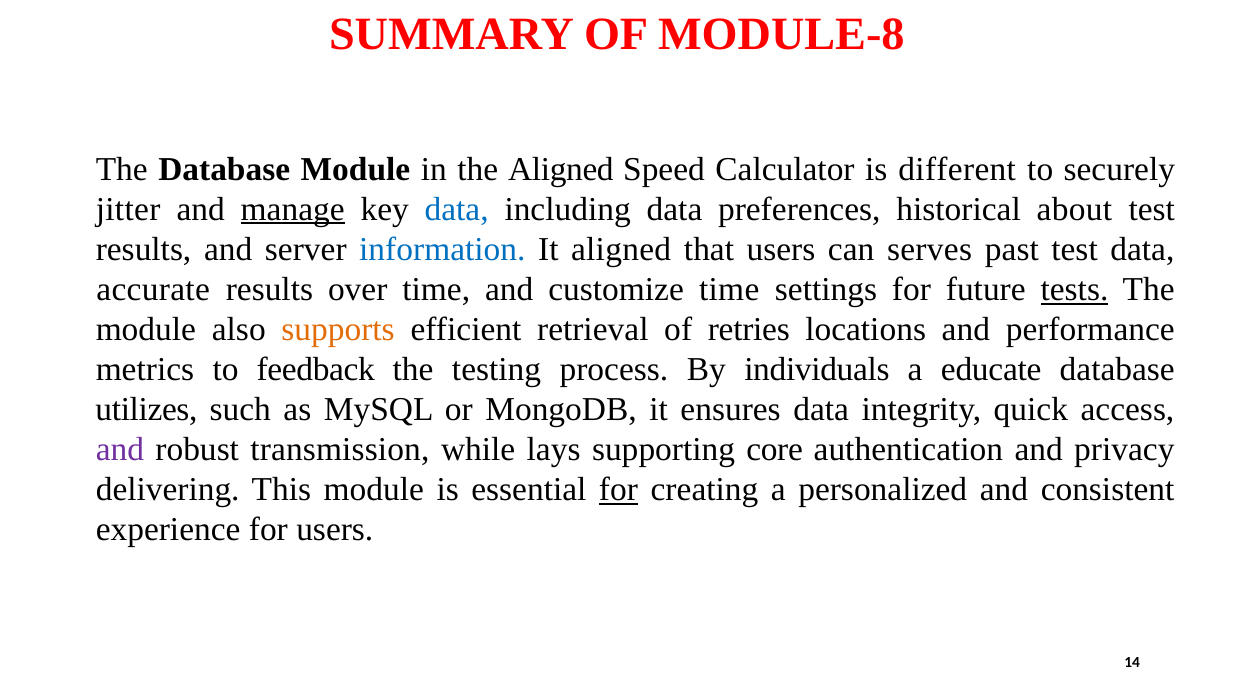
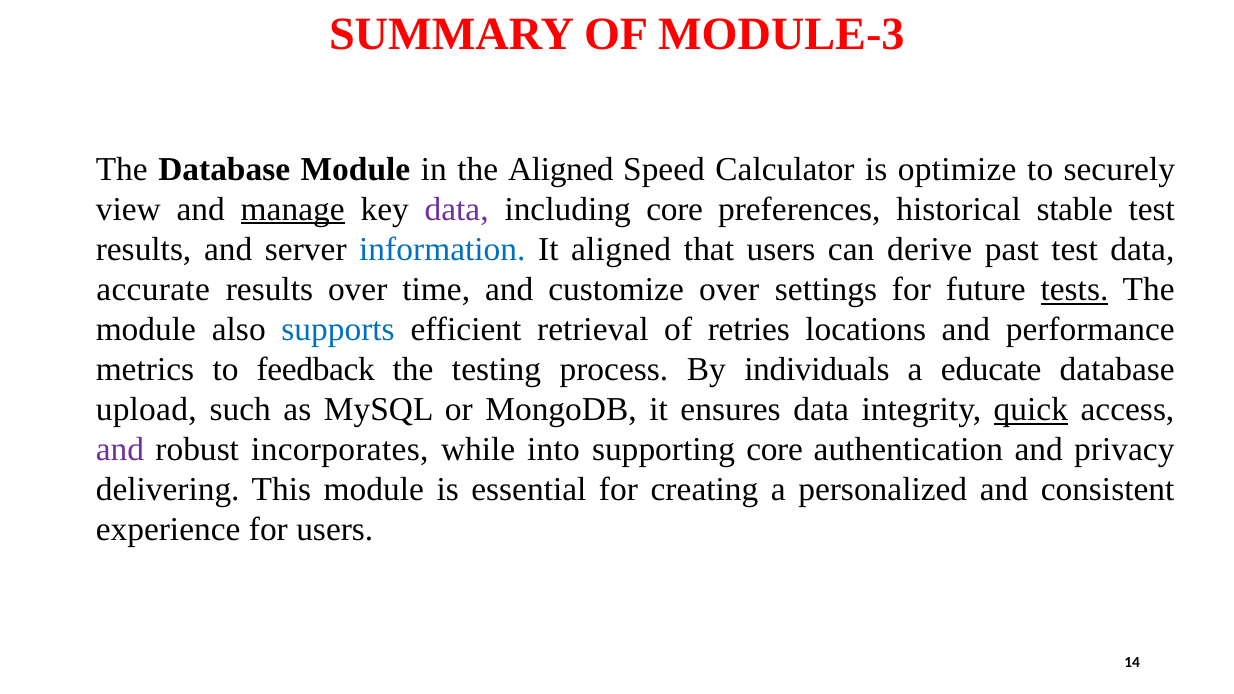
MODULE-8: MODULE-8 -> MODULE-3
different: different -> optimize
jitter: jitter -> view
data at (457, 209) colour: blue -> purple
including data: data -> core
about: about -> stable
serves: serves -> derive
customize time: time -> over
supports colour: orange -> blue
utilizes: utilizes -> upload
quick underline: none -> present
transmission: transmission -> incorporates
lays: lays -> into
for at (618, 490) underline: present -> none
